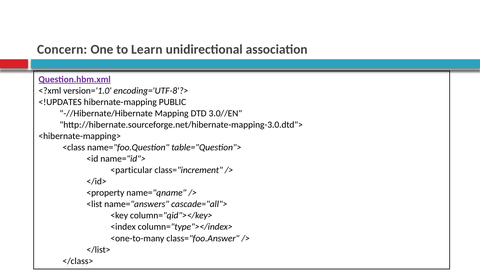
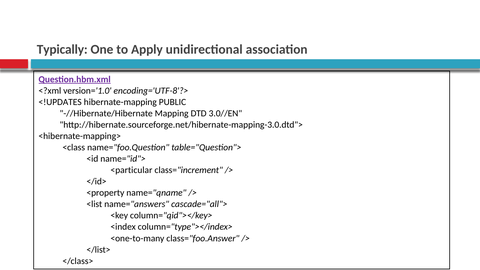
Concern: Concern -> Typically
Learn: Learn -> Apply
